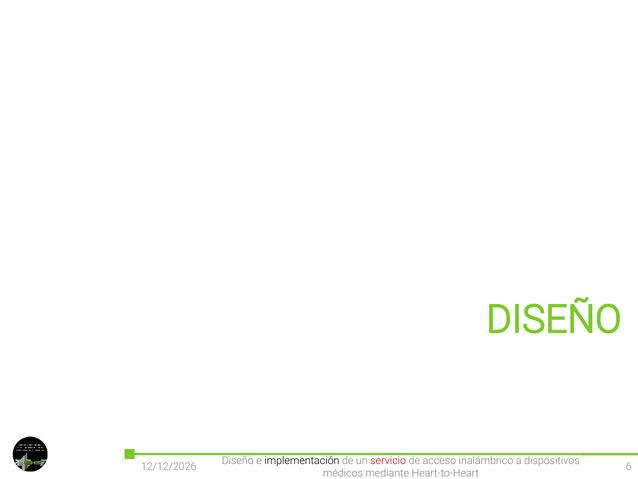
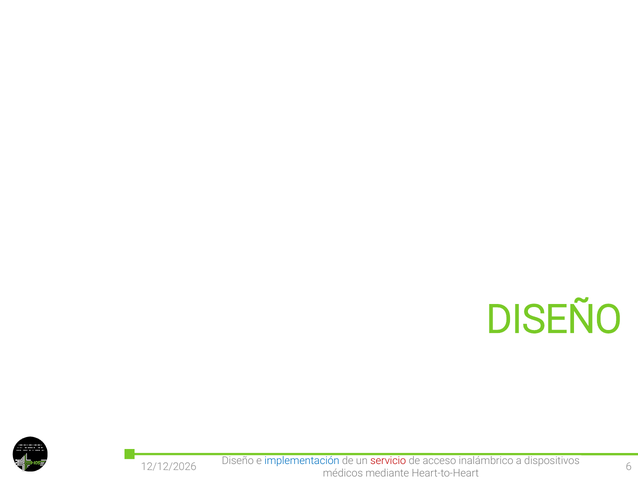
implementación colour: black -> blue
